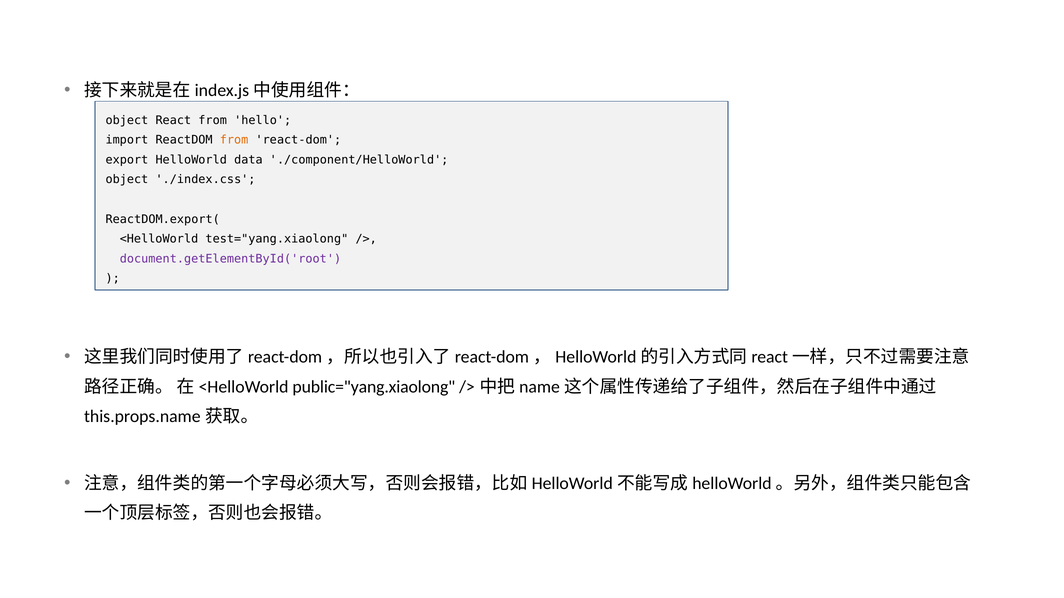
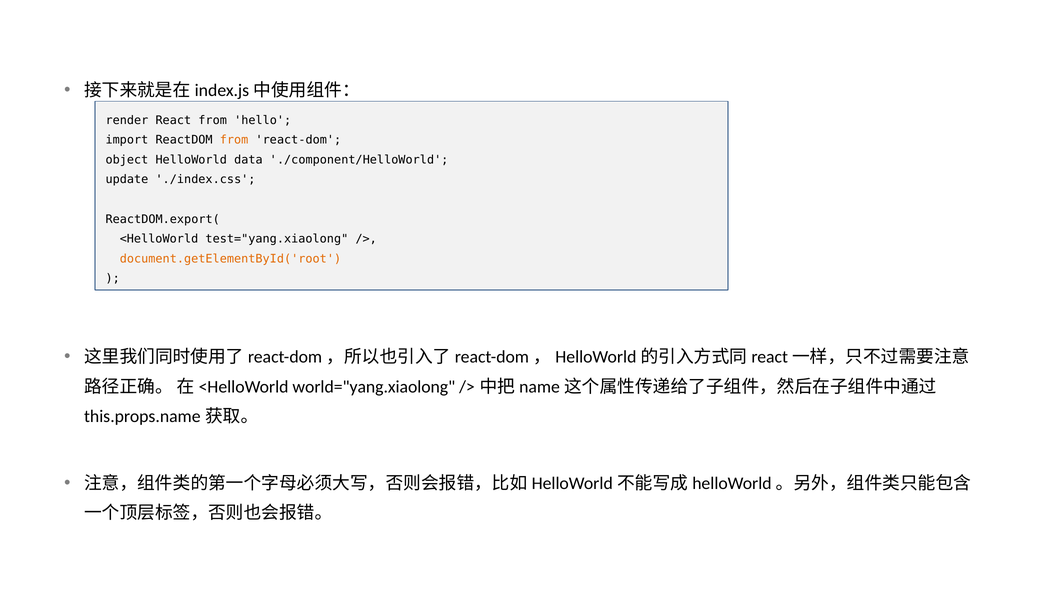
object at (127, 120): object -> render
export: export -> object
object at (127, 180): object -> update
document.getElementById('root colour: purple -> orange
public="yang.xiaolong: public="yang.xiaolong -> world="yang.xiaolong
